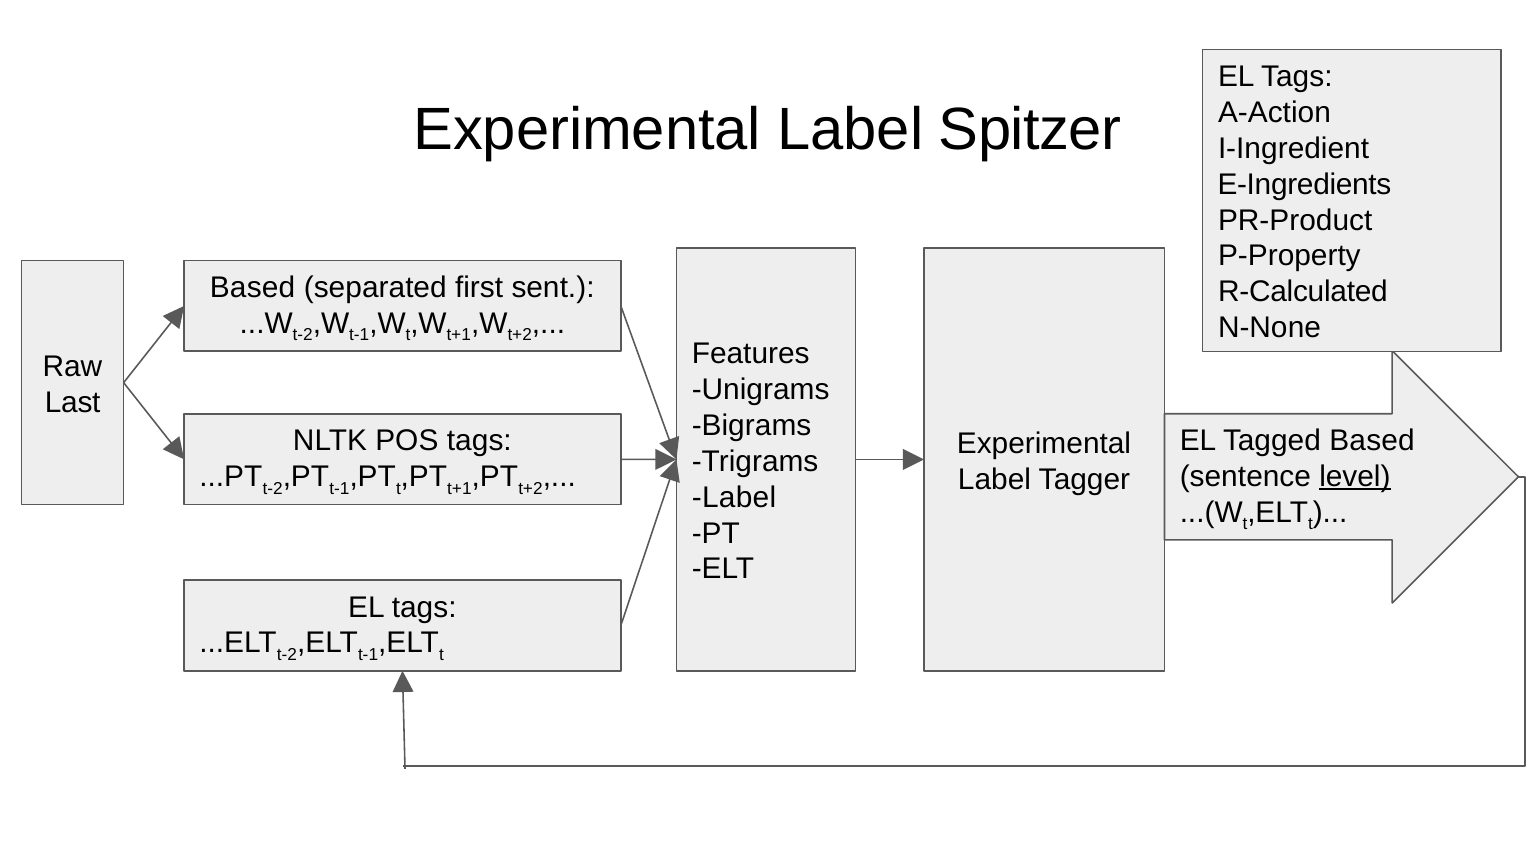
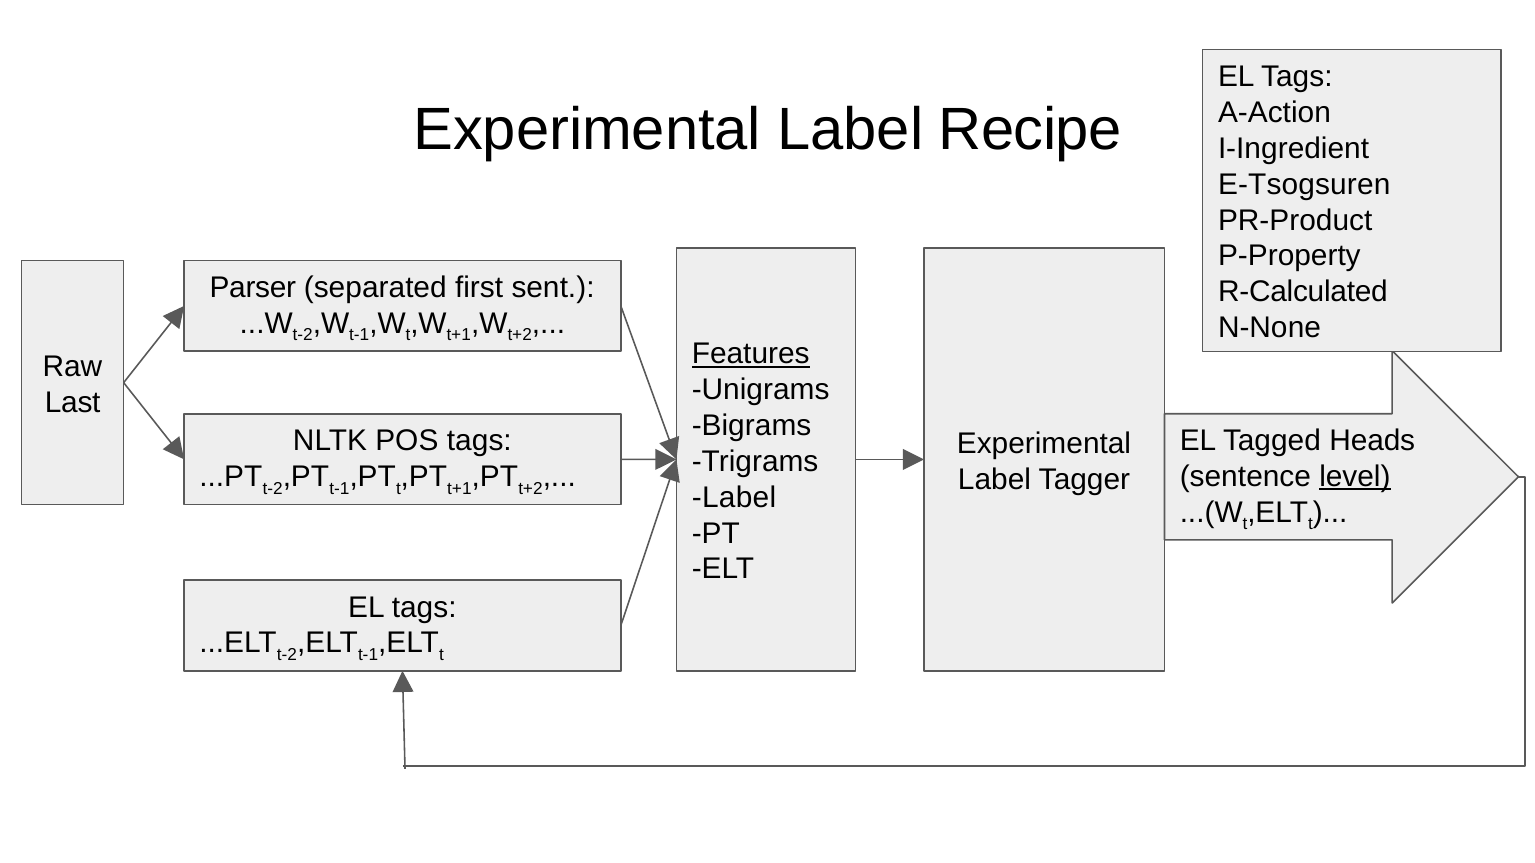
Spitzer: Spitzer -> Recipe
E-Ingredients: E-Ingredients -> E-Tsogsuren
Based at (253, 288): Based -> Parser
Features underline: none -> present
Tagged Based: Based -> Heads
